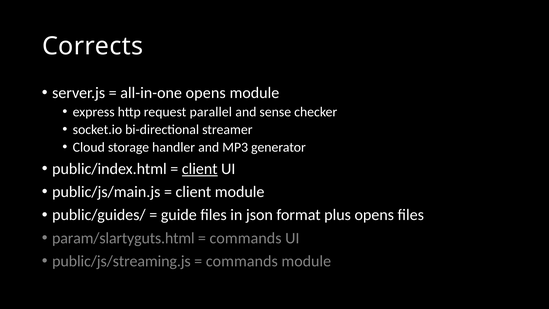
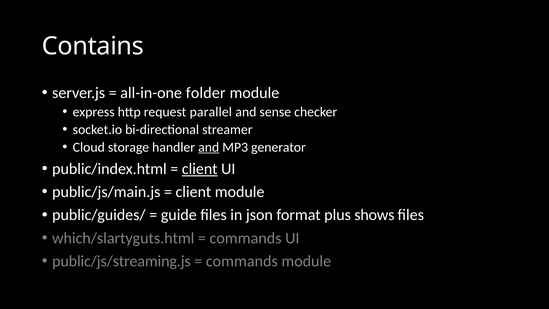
Corrects: Corrects -> Contains
all-in-one opens: opens -> folder
and at (209, 147) underline: none -> present
plus opens: opens -> shows
param/slartyguts.html: param/slartyguts.html -> which/slartyguts.html
